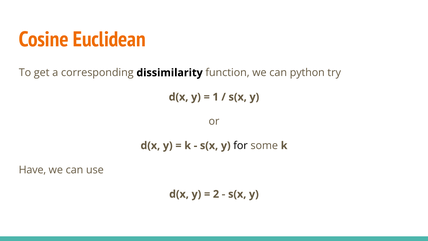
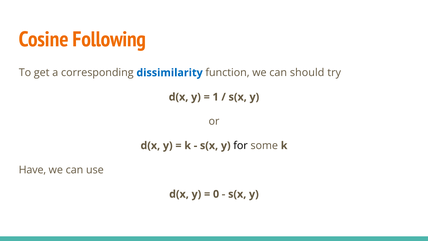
Euclidean: Euclidean -> Following
dissimilarity colour: black -> blue
python: python -> should
2: 2 -> 0
